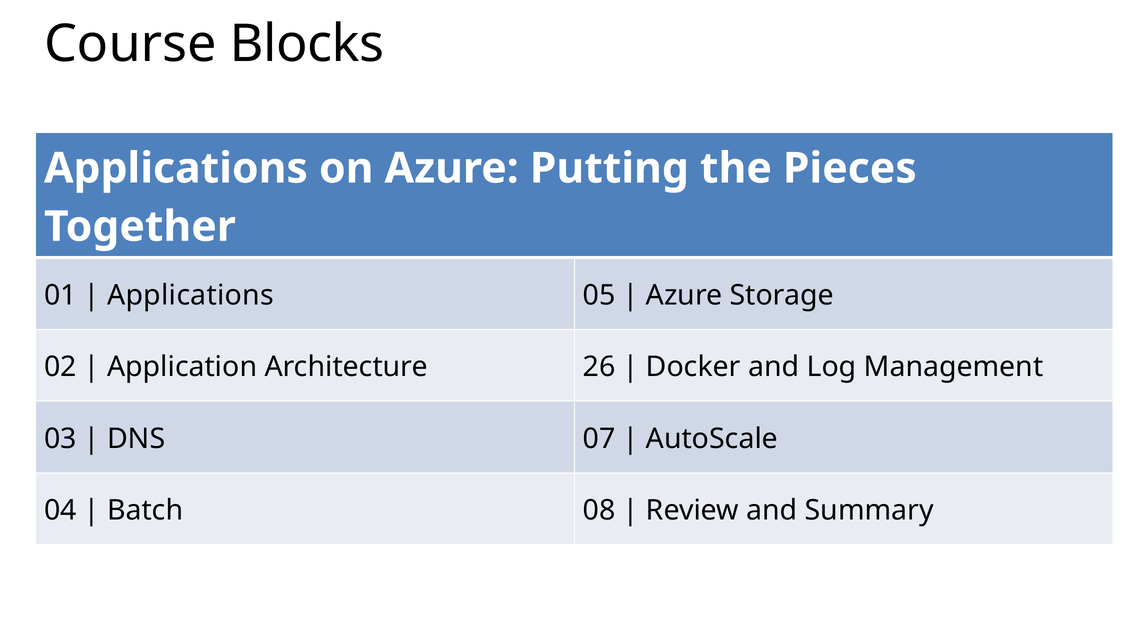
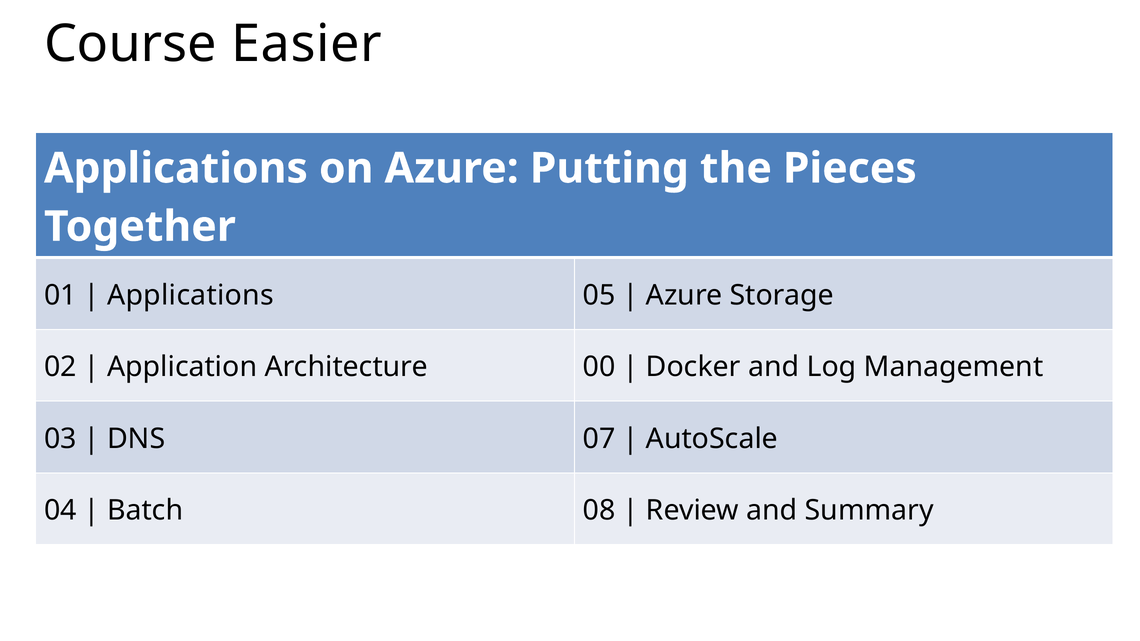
Blocks: Blocks -> Easier
26: 26 -> 00
